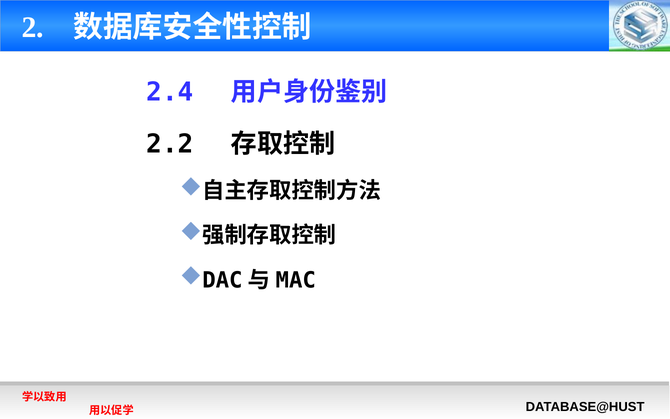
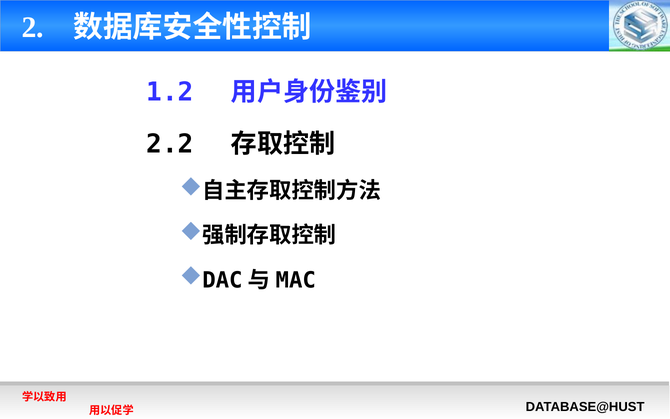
2.4: 2.4 -> 1.2
